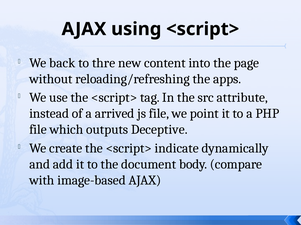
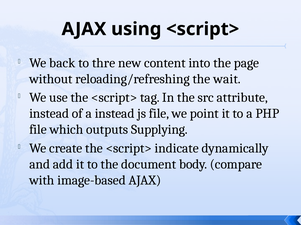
apps: apps -> wait
a arrived: arrived -> instead
Deceptive: Deceptive -> Supplying
